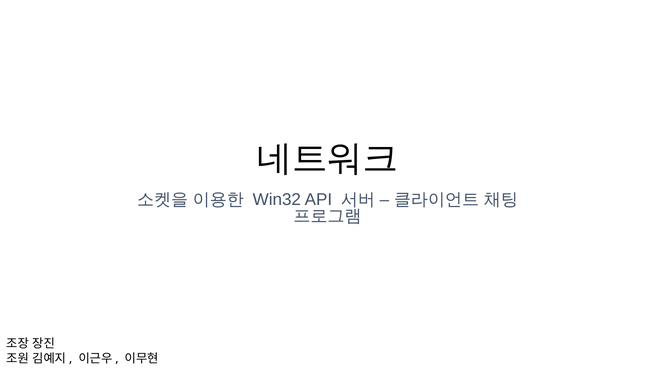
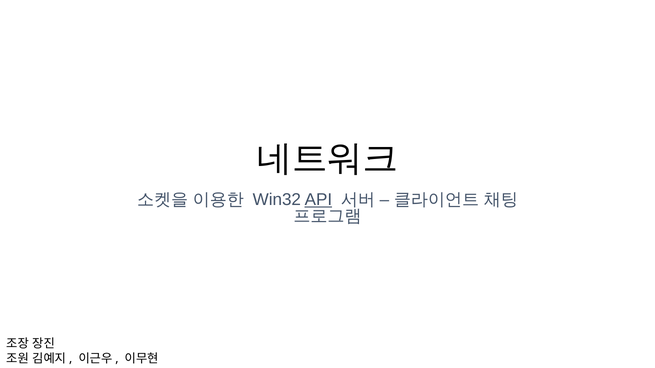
API underline: none -> present
